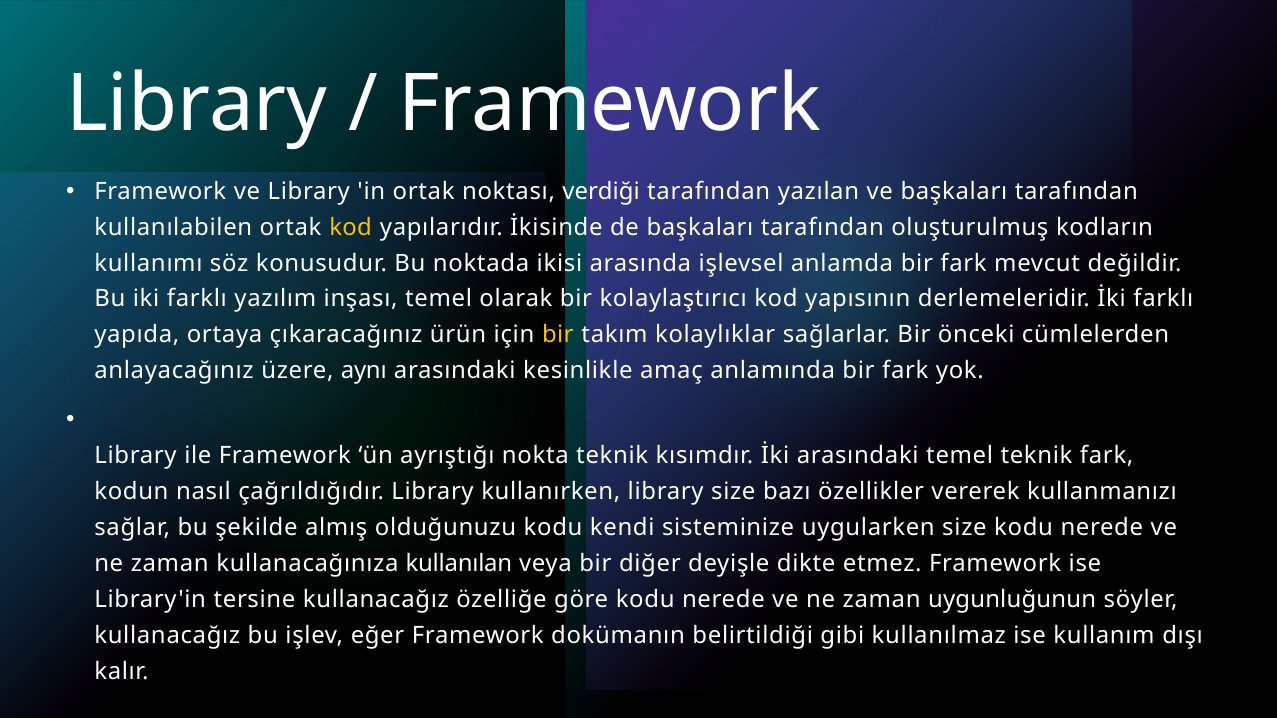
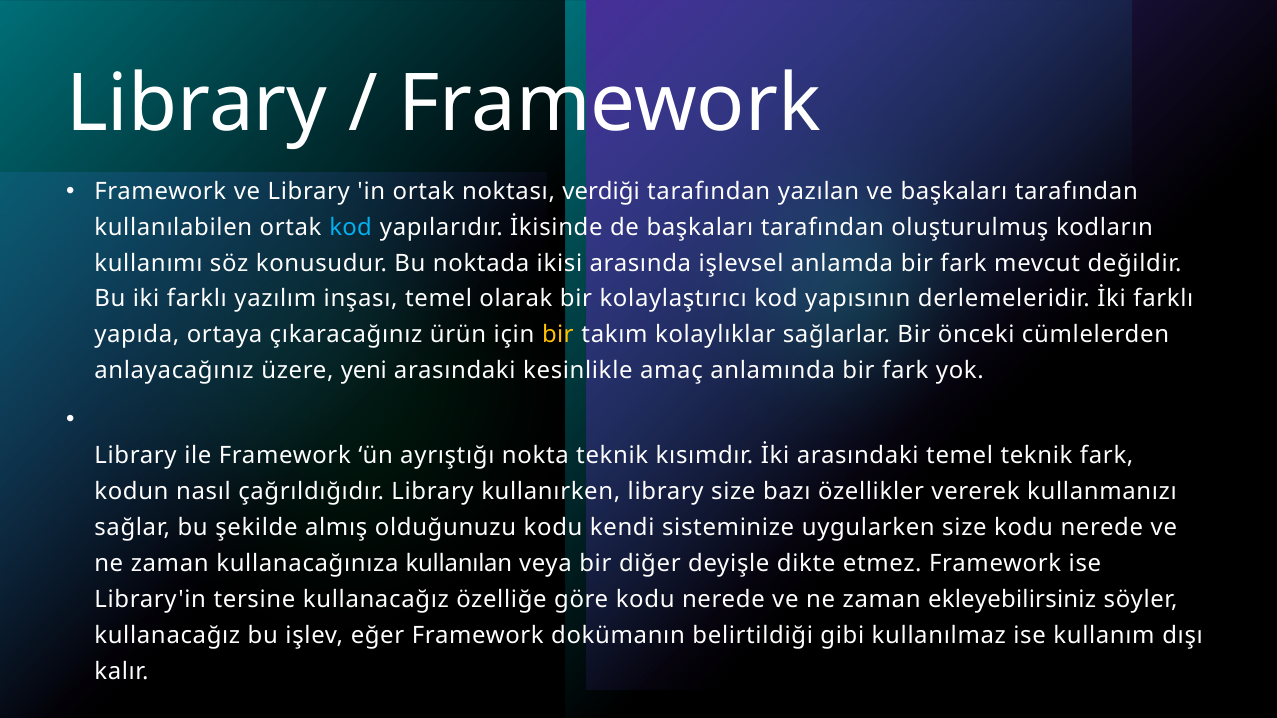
kod at (351, 227) colour: yellow -> light blue
aynı: aynı -> yeni
uygunluğunun: uygunluğunun -> ekleyebilirsiniz
